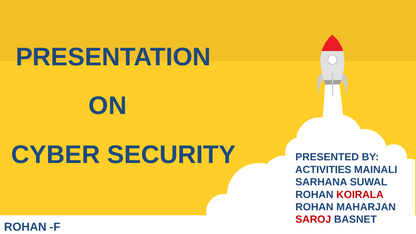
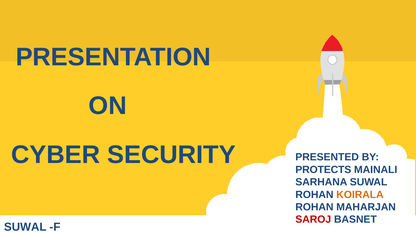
ACTIVITIES: ACTIVITIES -> PROTECTS
KOIRALA colour: red -> orange
ROHAN at (25, 227): ROHAN -> SUWAL
